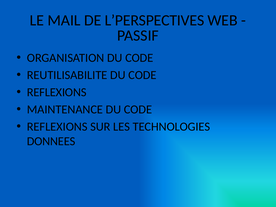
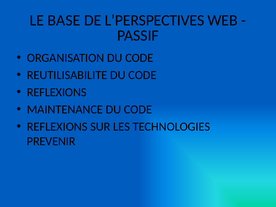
MAIL: MAIL -> BASE
DONNEES: DONNEES -> PREVENIR
